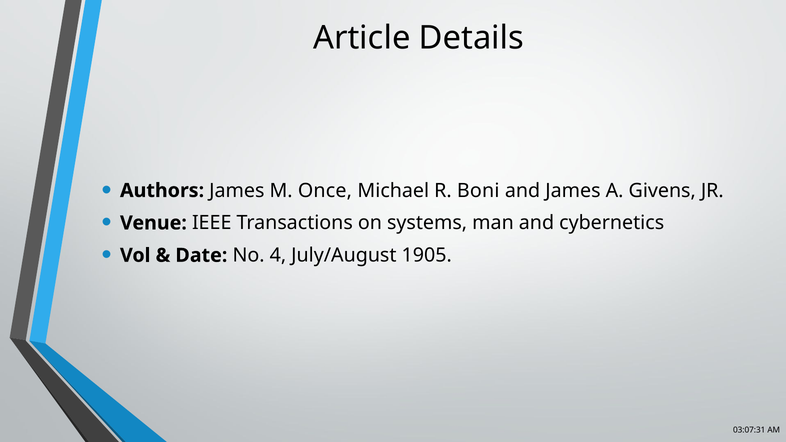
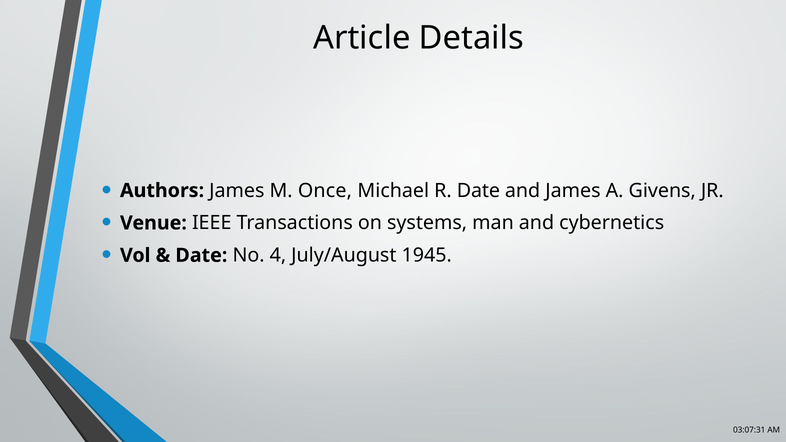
R Boni: Boni -> Date
1905: 1905 -> 1945
